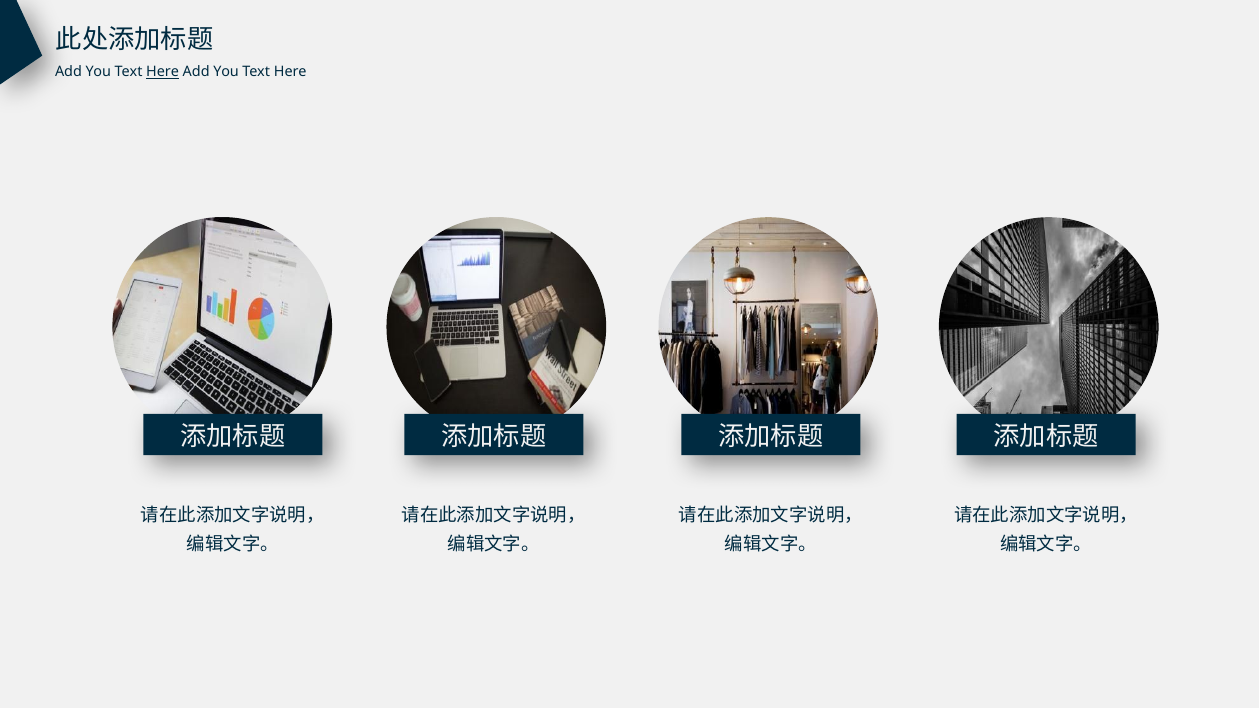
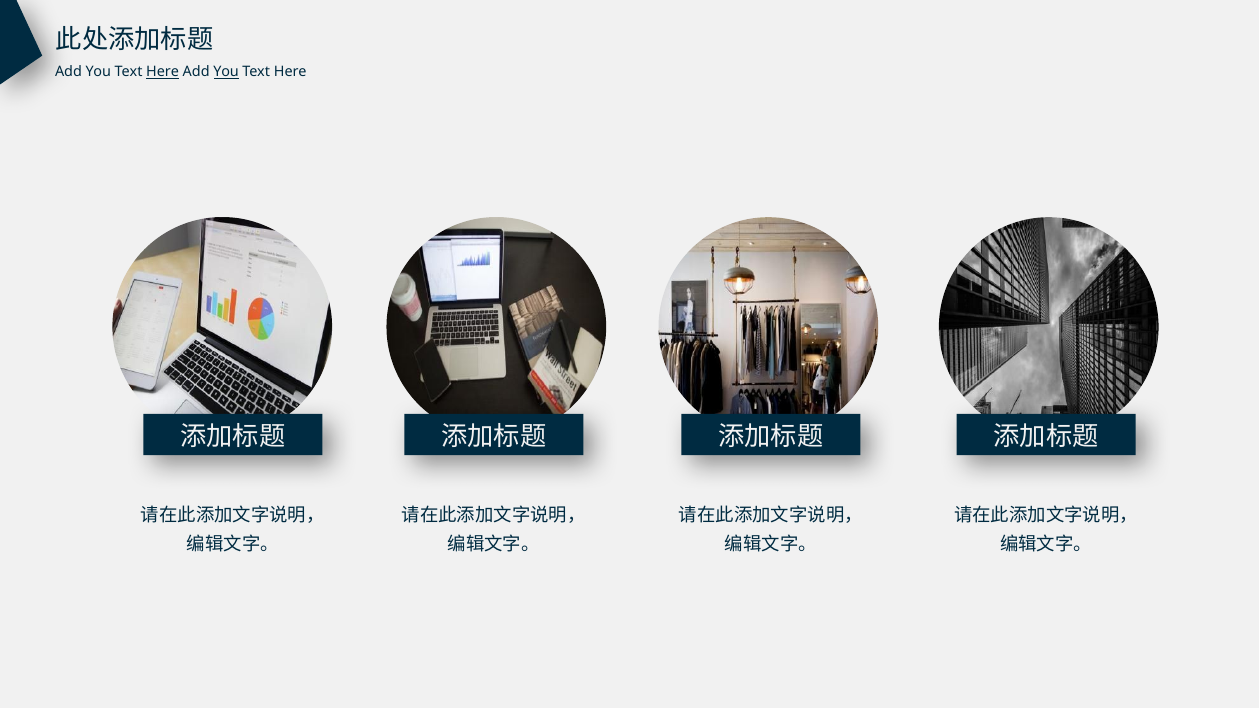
You at (226, 72) underline: none -> present
